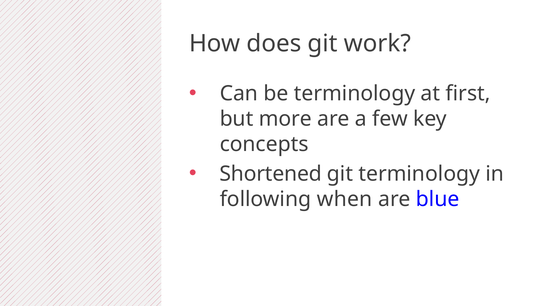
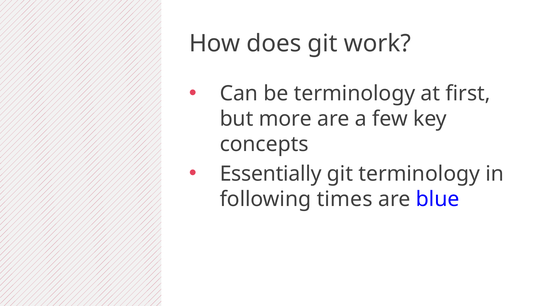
Shortened: Shortened -> Essentially
when: when -> times
